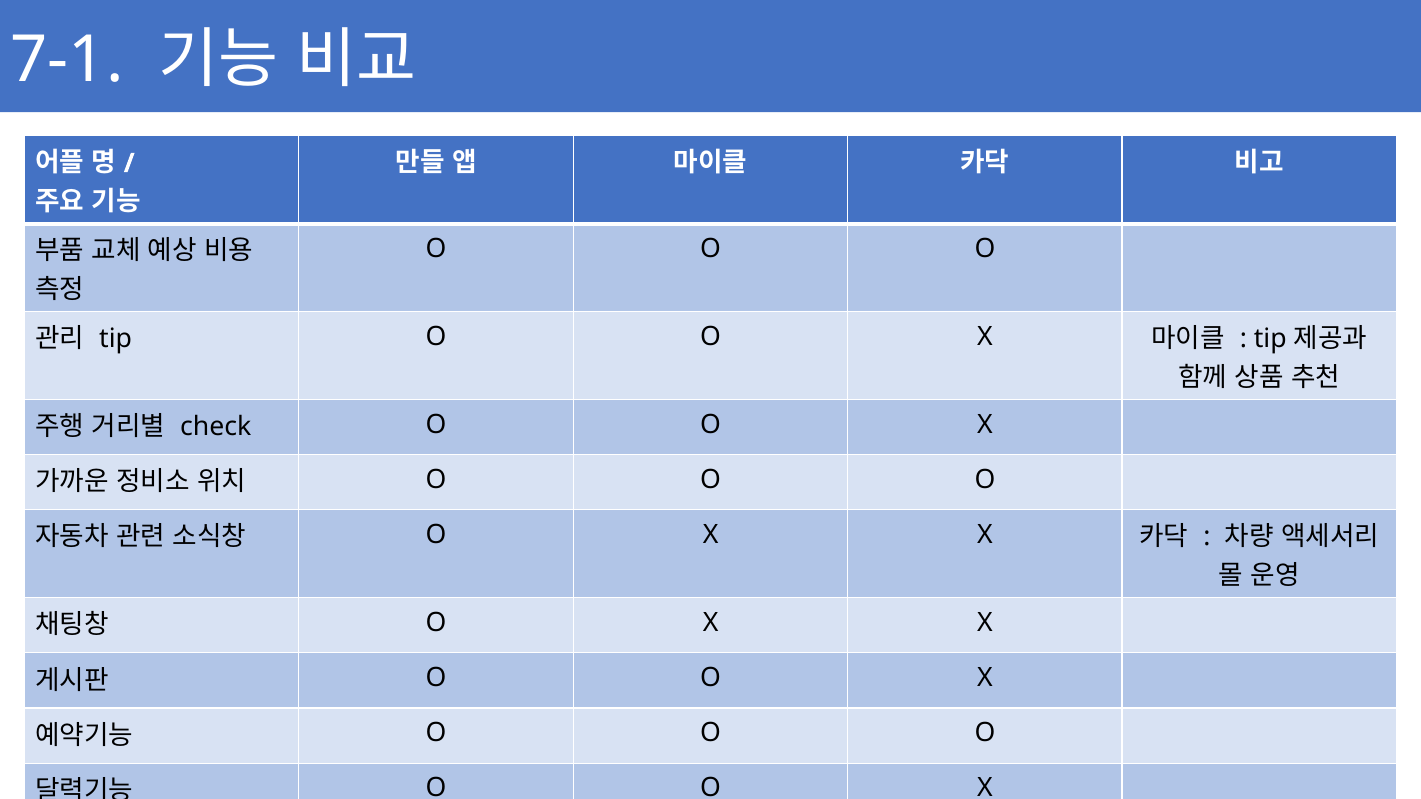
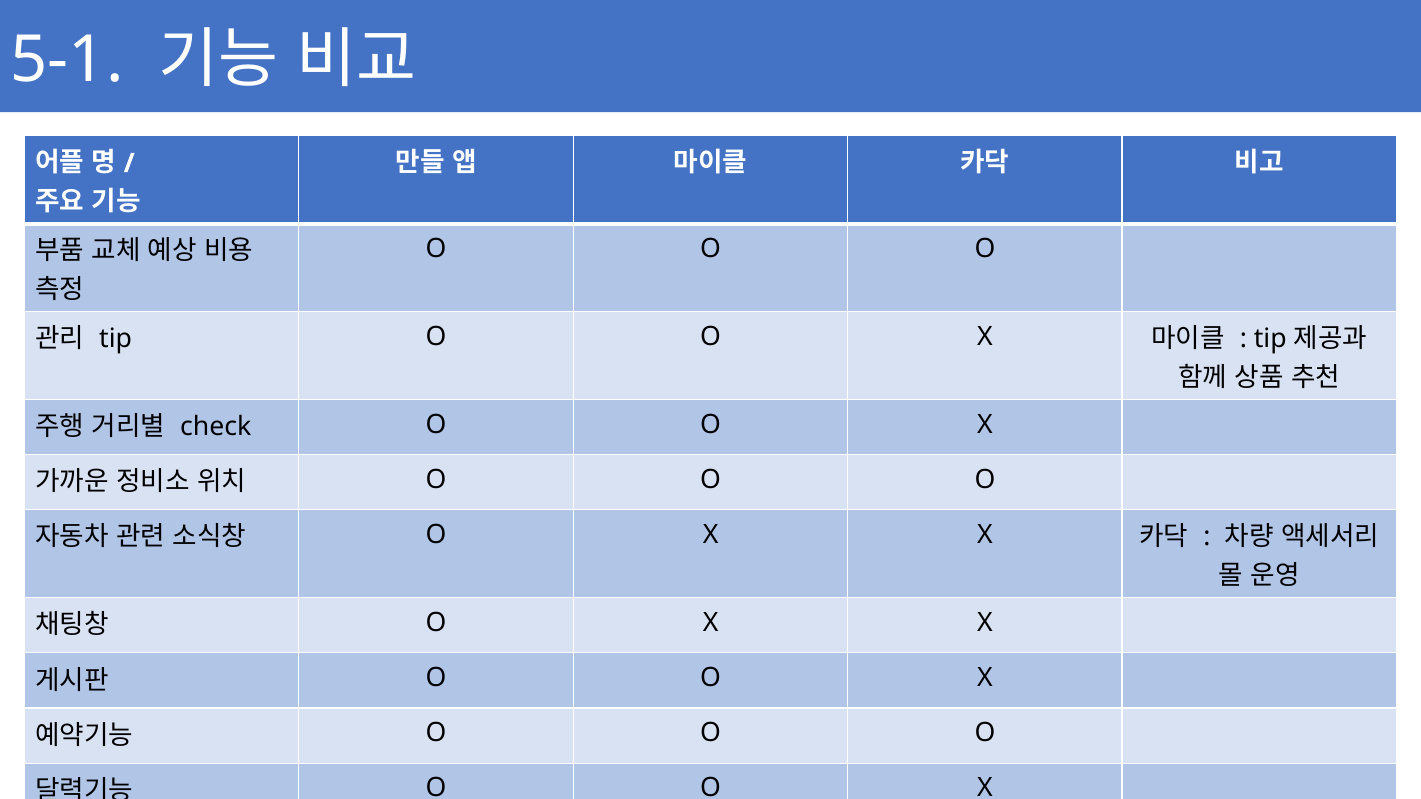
7-1: 7-1 -> 5-1
